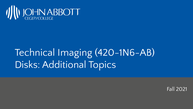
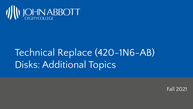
Imaging: Imaging -> Replace
